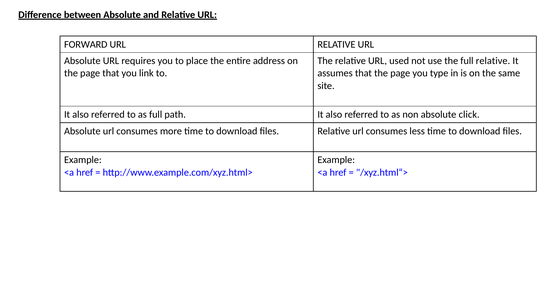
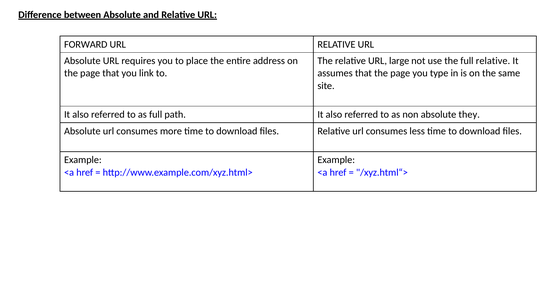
used: used -> large
click: click -> they
